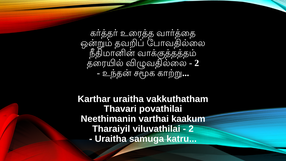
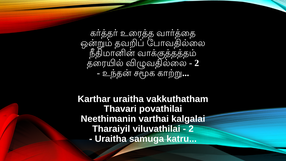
kaakum: kaakum -> kalgalai
